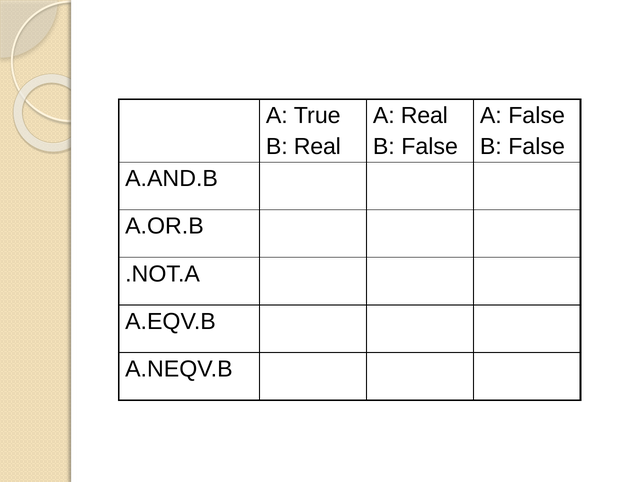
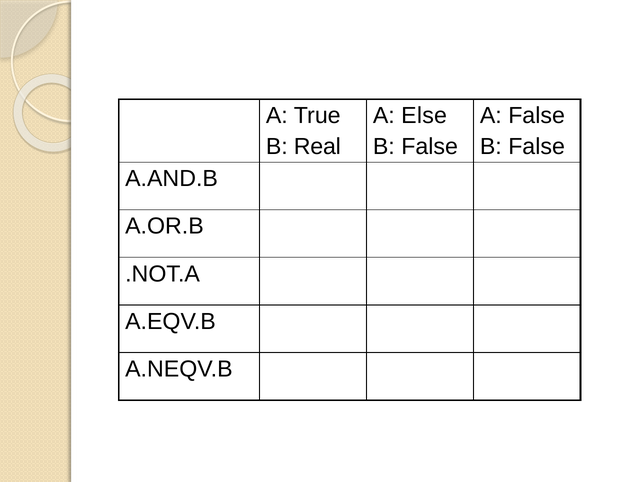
A Real: Real -> Else
